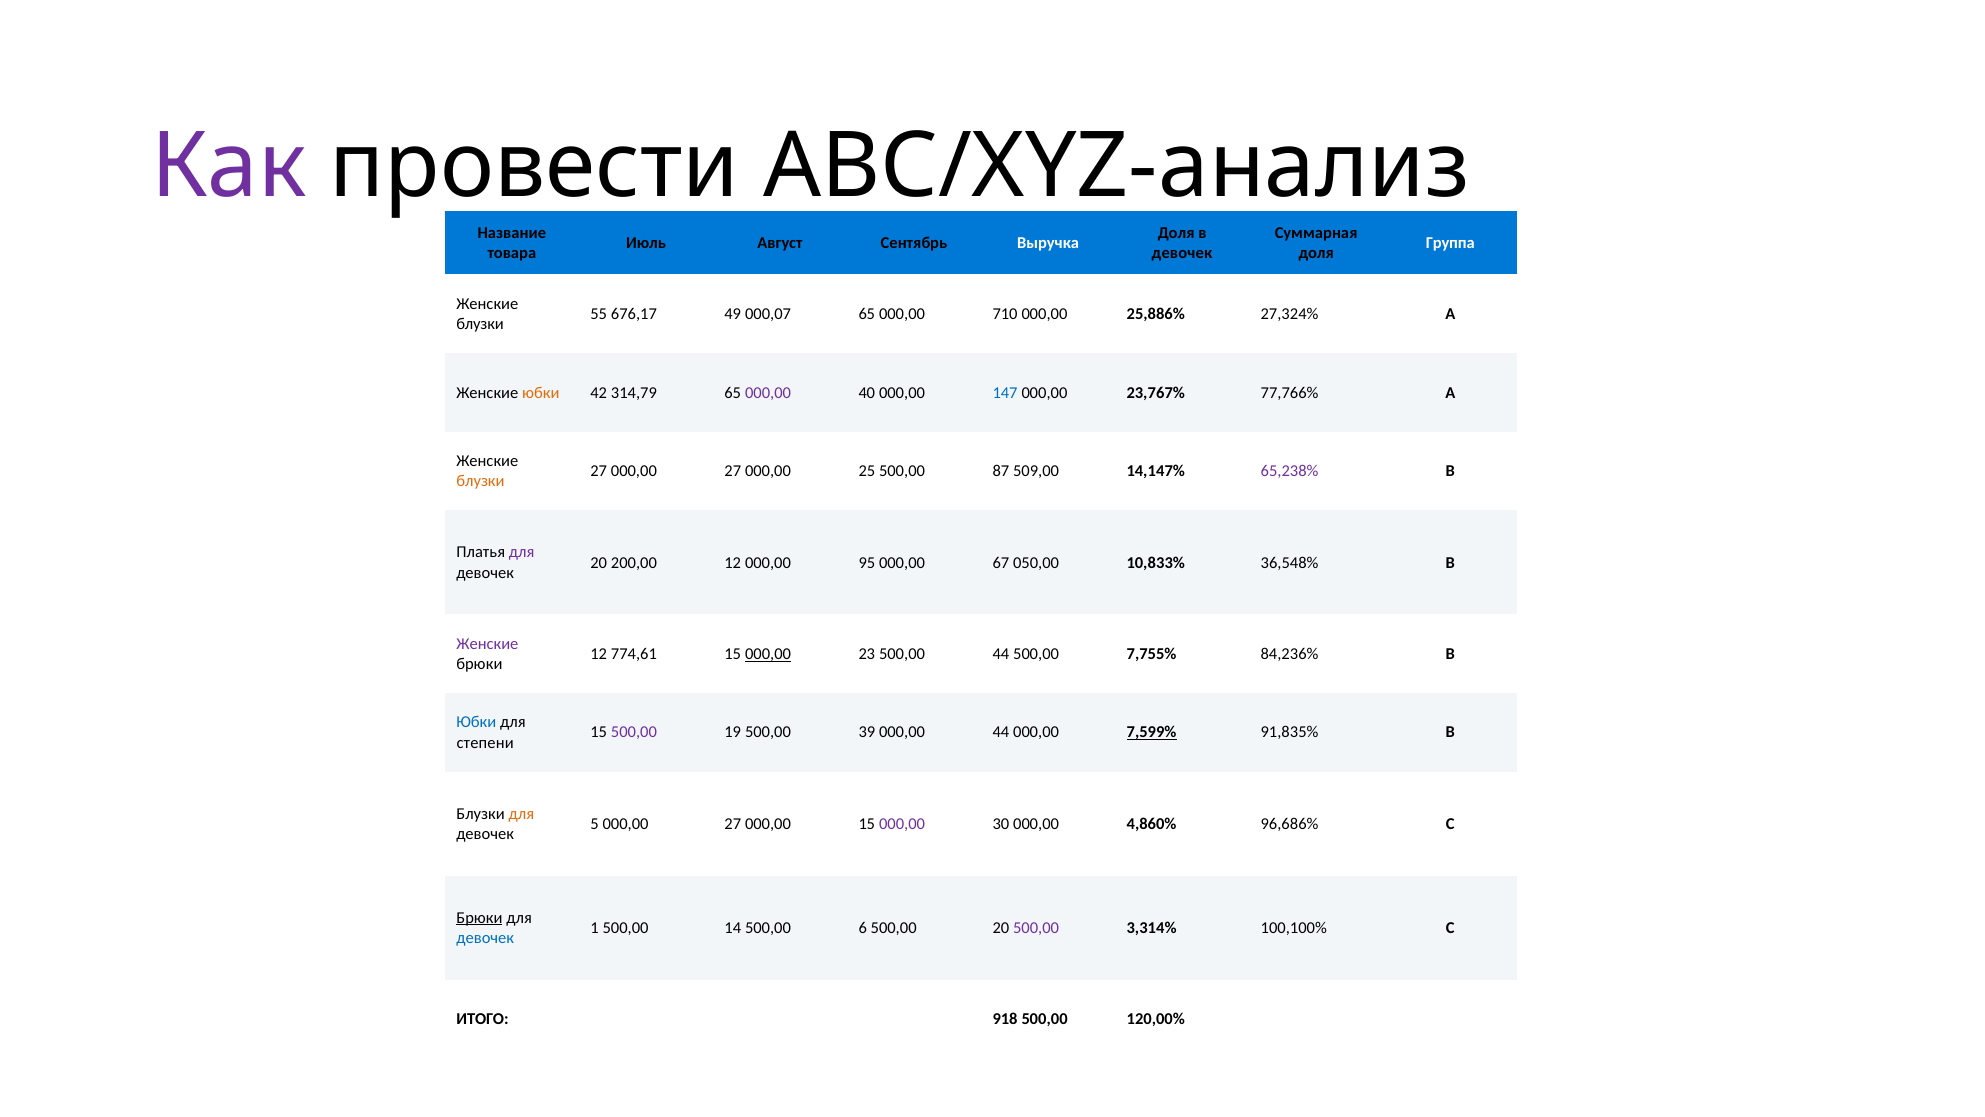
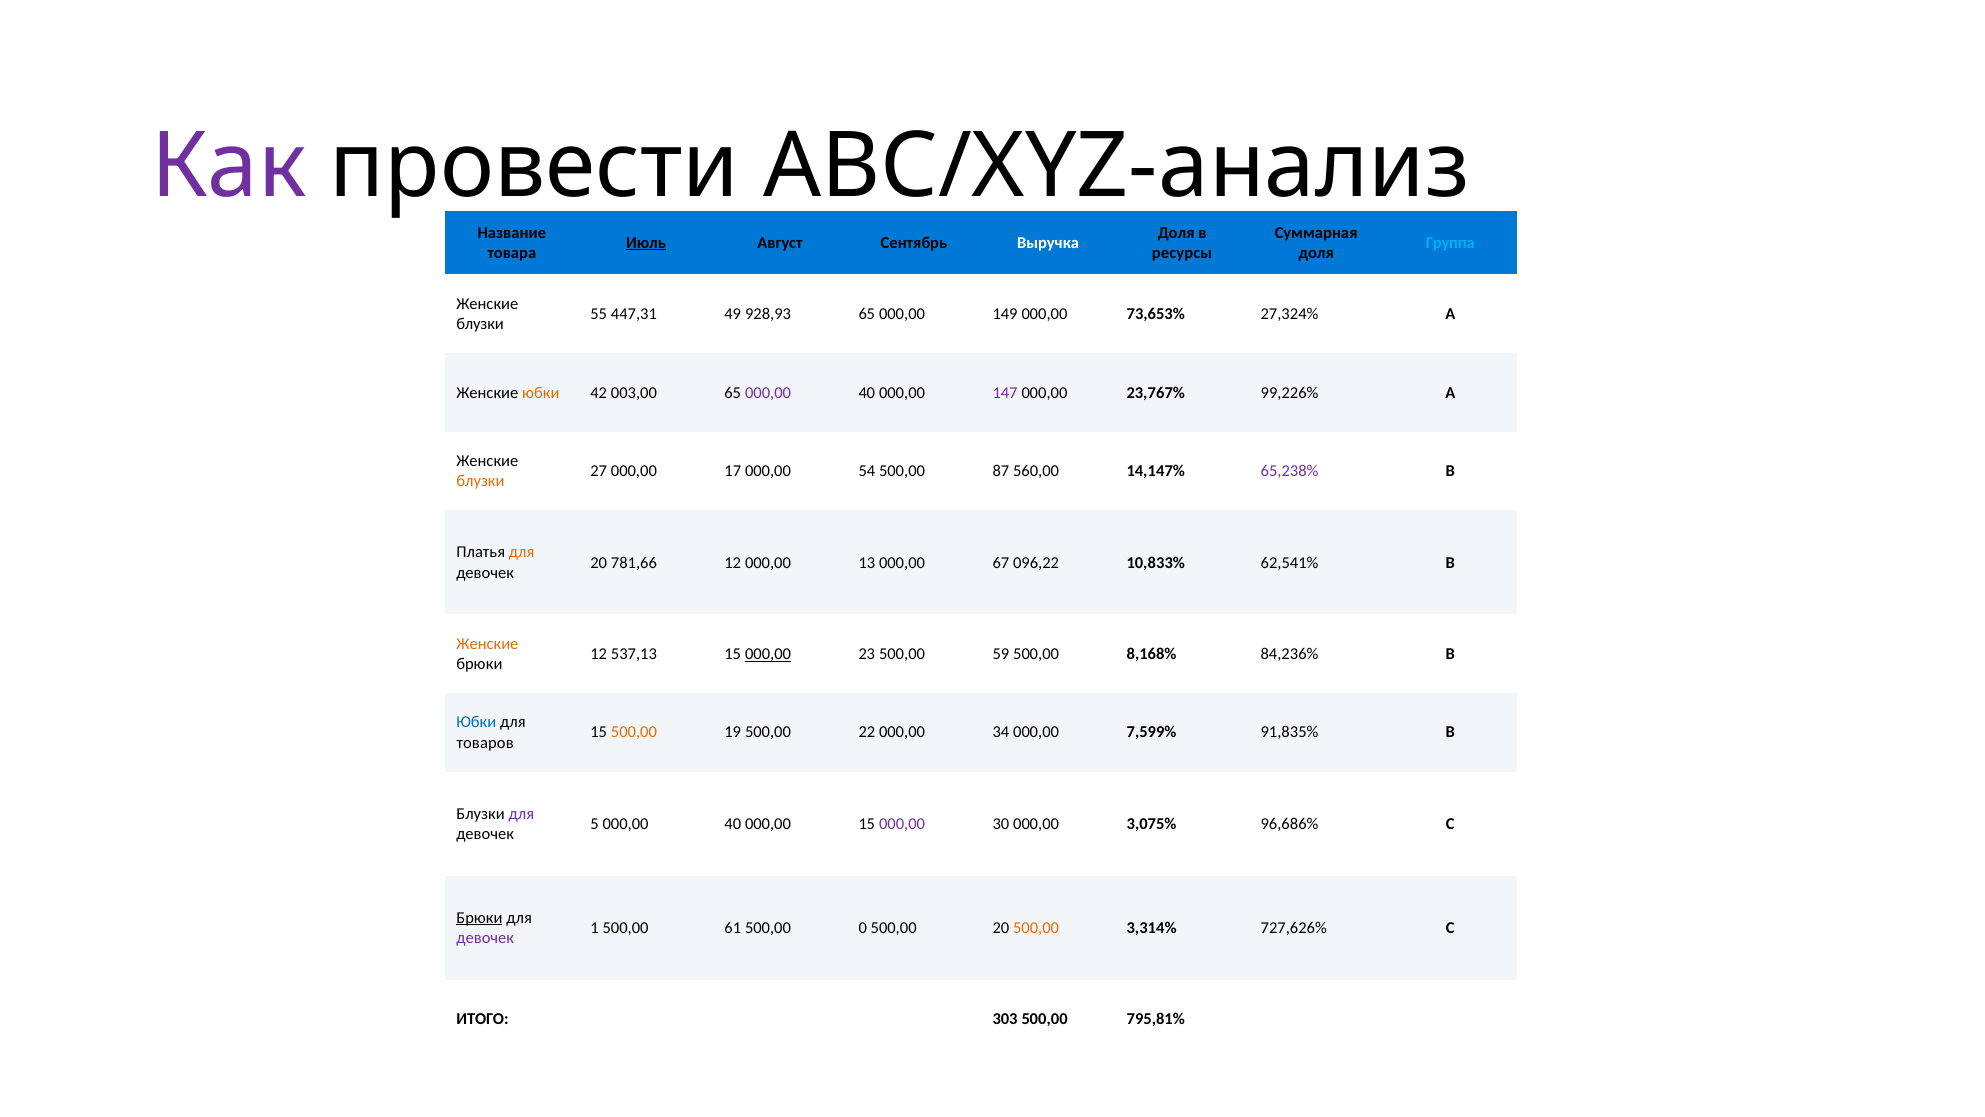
Июль underline: none -> present
Группа colour: white -> light blue
девочек at (1182, 253): девочек -> ресурсы
676,17: 676,17 -> 447,31
000,07: 000,07 -> 928,93
710: 710 -> 149
25,886%: 25,886% -> 73,653%
314,79: 314,79 -> 003,00
147 colour: blue -> purple
77,766%: 77,766% -> 99,226%
27 000,00 27: 27 -> 17
25: 25 -> 54
509,00: 509,00 -> 560,00
для at (522, 552) colour: purple -> orange
200,00: 200,00 -> 781,66
95: 95 -> 13
050,00: 050,00 -> 096,22
36,548%: 36,548% -> 62,541%
Женские at (487, 643) colour: purple -> orange
774,61: 774,61 -> 537,13
500,00 44: 44 -> 59
7,755%: 7,755% -> 8,168%
500,00 at (634, 732) colour: purple -> orange
39: 39 -> 22
000,00 44: 44 -> 34
7,599% underline: present -> none
степени: степени -> товаров
для at (521, 813) colour: orange -> purple
5 000,00 27: 27 -> 40
4,860%: 4,860% -> 3,075%
14: 14 -> 61
6: 6 -> 0
500,00 at (1036, 927) colour: purple -> orange
100,100%: 100,100% -> 727,626%
девочек at (485, 938) colour: blue -> purple
918: 918 -> 303
120,00%: 120,00% -> 795,81%
